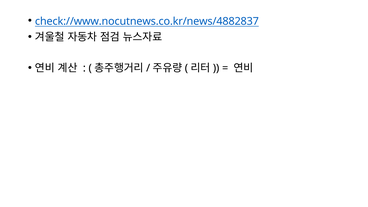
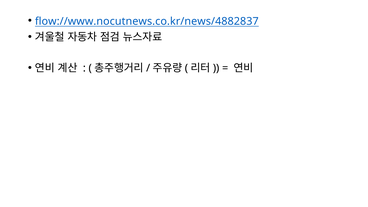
check://www.nocutnews.co.kr/news/4882837: check://www.nocutnews.co.kr/news/4882837 -> flow://www.nocutnews.co.kr/news/4882837
